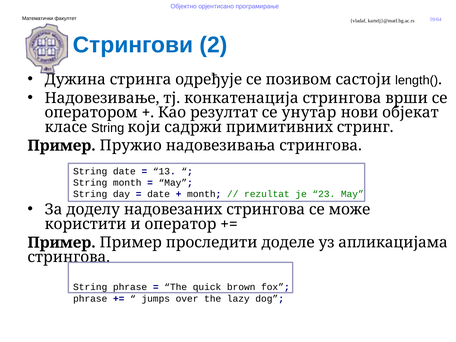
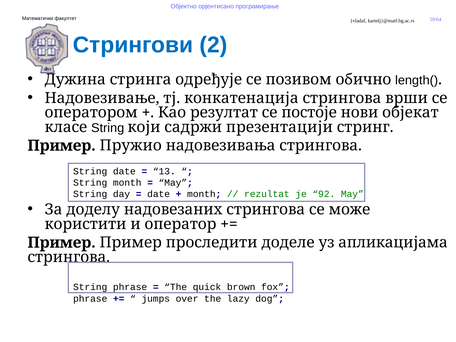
састоји: састоји -> обично
унутар: унутар -> постоје
примитивних: примитивних -> презентацији
23: 23 -> 92
